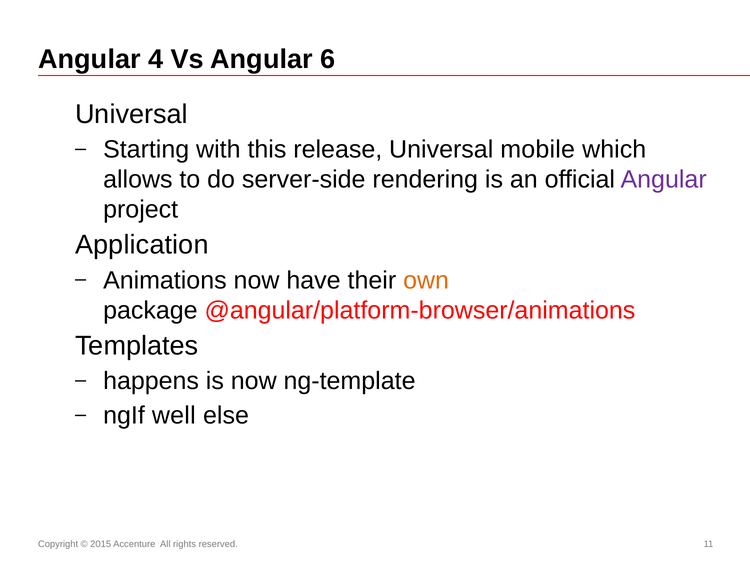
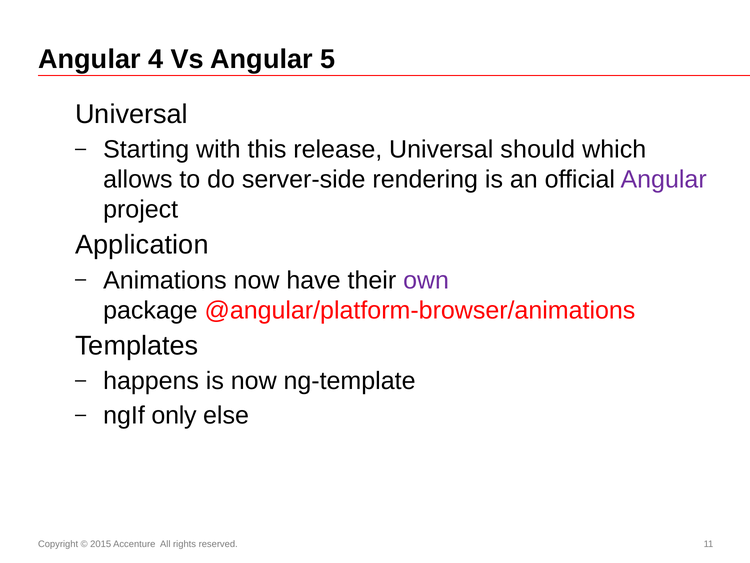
6: 6 -> 5
mobile: mobile -> should
own colour: orange -> purple
well: well -> only
